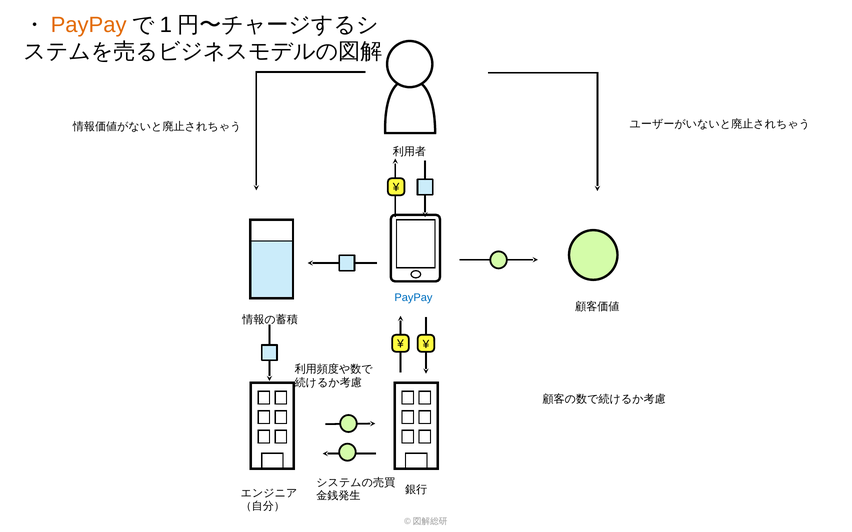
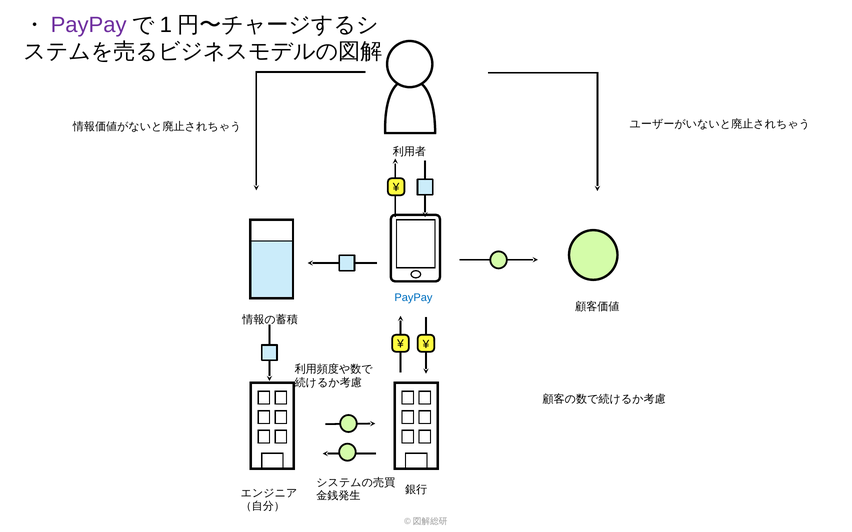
PayPay at (89, 25) colour: orange -> purple
